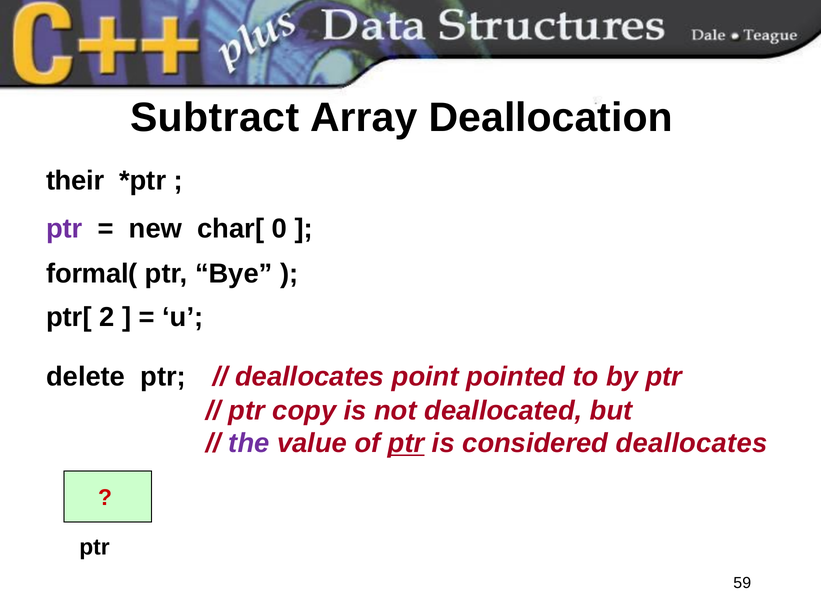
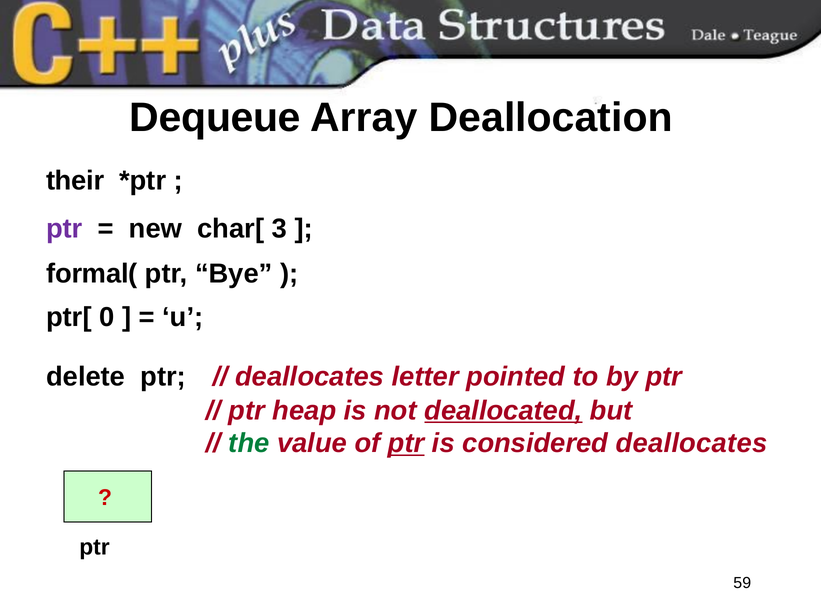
Subtract: Subtract -> Dequeue
0: 0 -> 3
2: 2 -> 0
point: point -> letter
copy: copy -> heap
deallocated underline: none -> present
the colour: purple -> green
